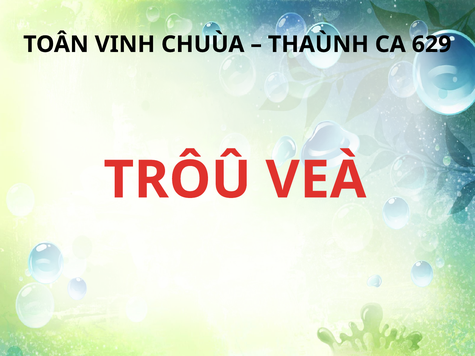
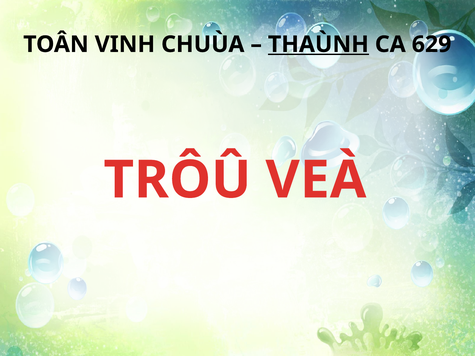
THAÙNH underline: none -> present
